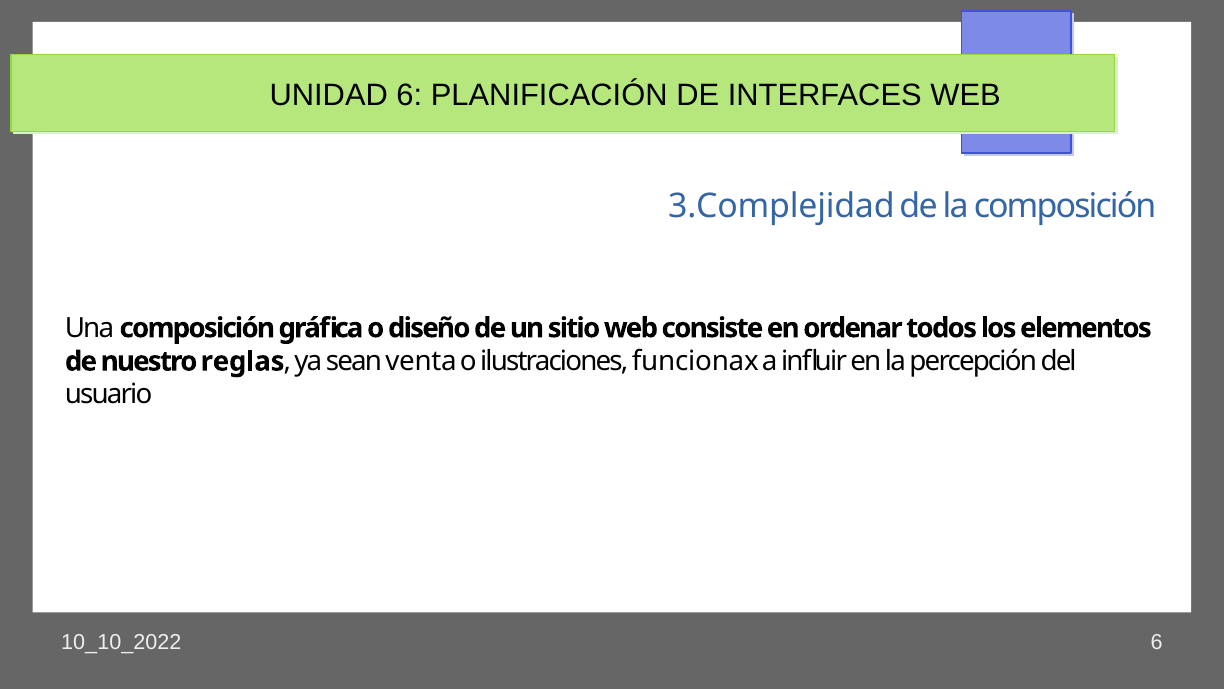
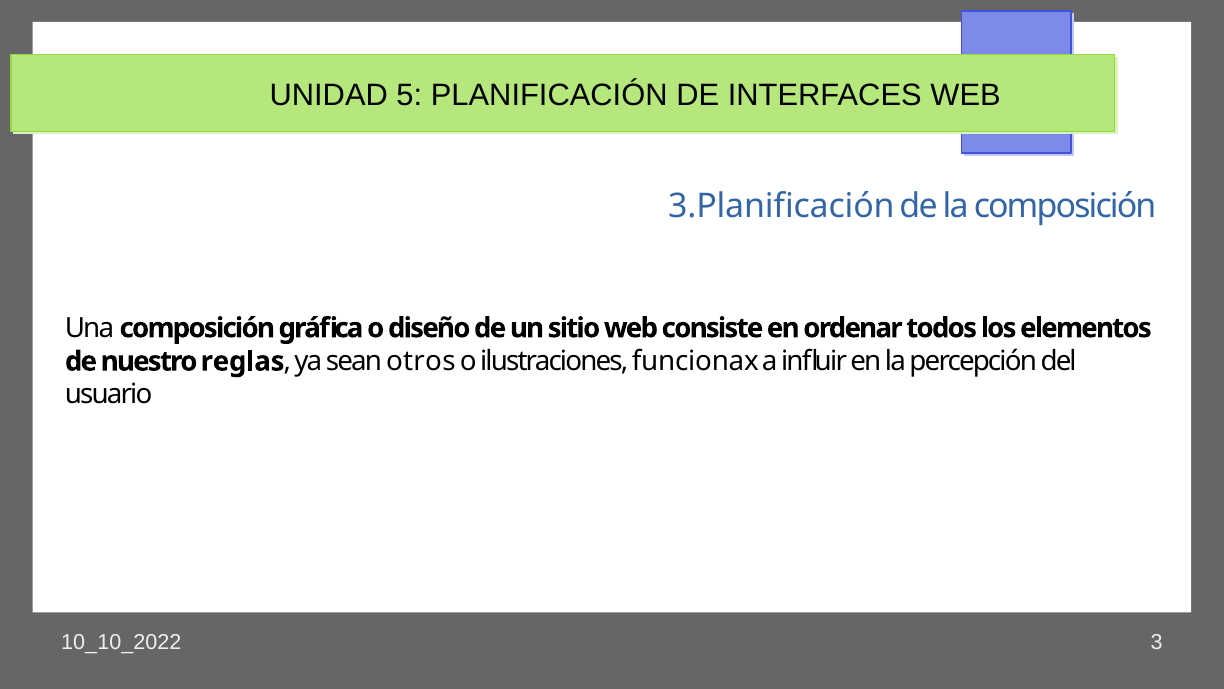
UNIDAD 6: 6 -> 5
3.Complejidad: 3.Complejidad -> 3.Planificación
venta: venta -> otros
10_10_2022 6: 6 -> 3
